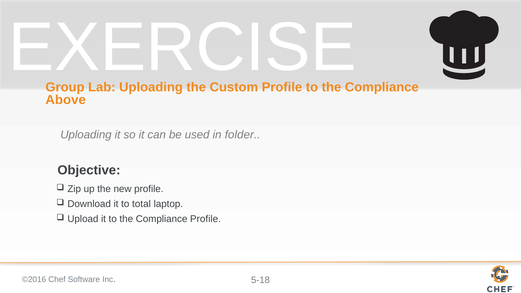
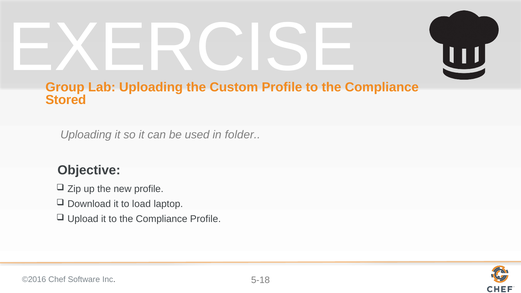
Above: Above -> Stored
total: total -> load
